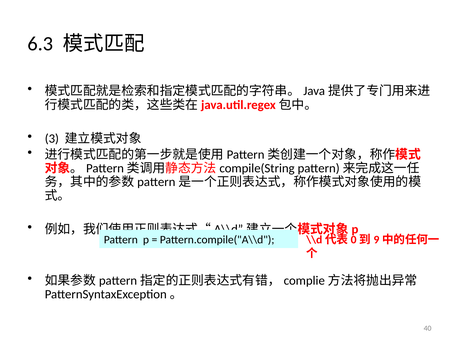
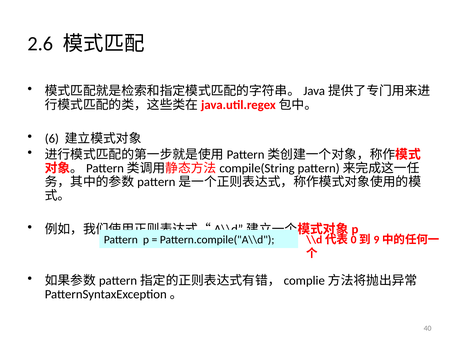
6.3: 6.3 -> 2.6
3: 3 -> 6
